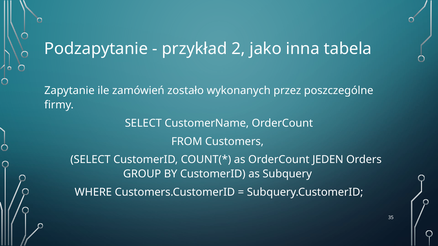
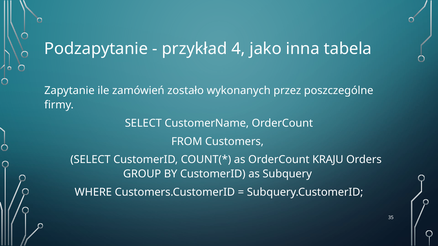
2: 2 -> 4
JEDEN: JEDEN -> KRAJU
